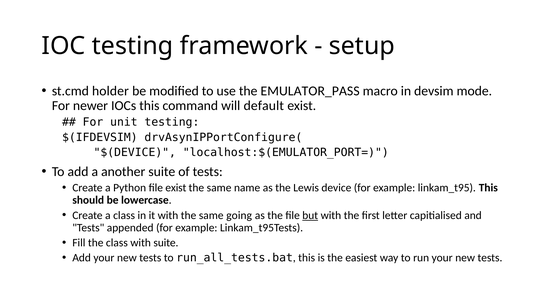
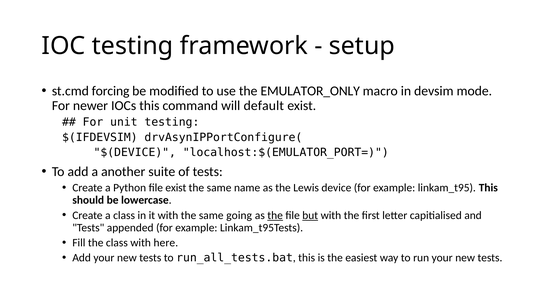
holder: holder -> forcing
EMULATOR_PASS: EMULATOR_PASS -> EMULATOR_ONLY
the at (275, 215) underline: none -> present
with suite: suite -> here
